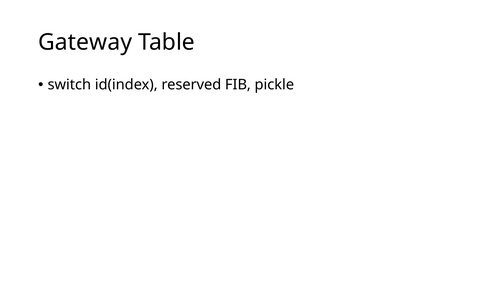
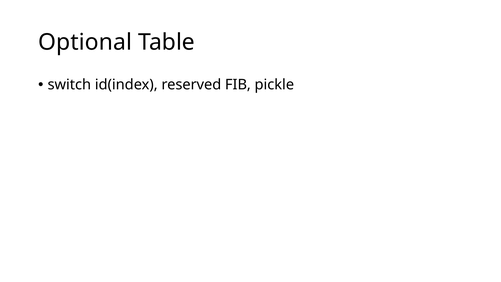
Gateway: Gateway -> Optional
